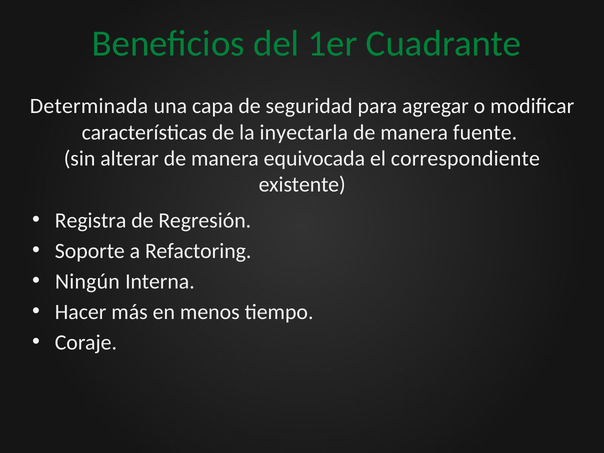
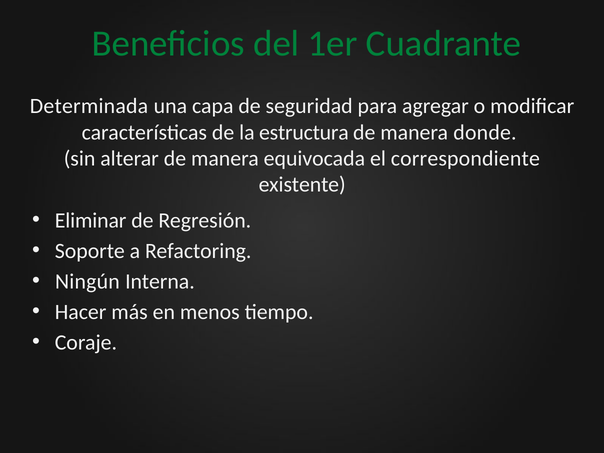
inyectarla: inyectarla -> estructura
fuente: fuente -> donde
Registra: Registra -> Eliminar
